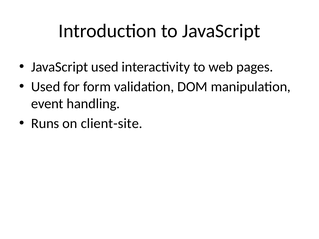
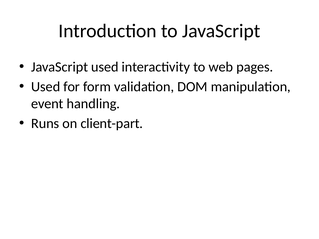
client-site: client-site -> client-part
